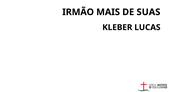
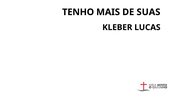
IRMÃO: IRMÃO -> TENHO
